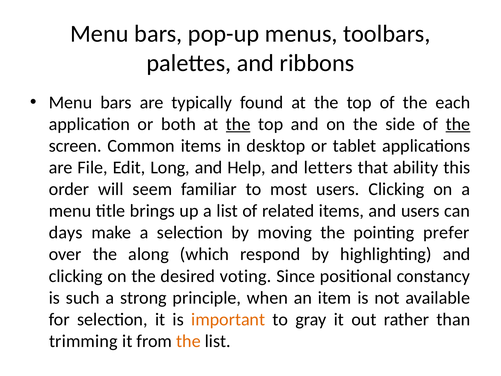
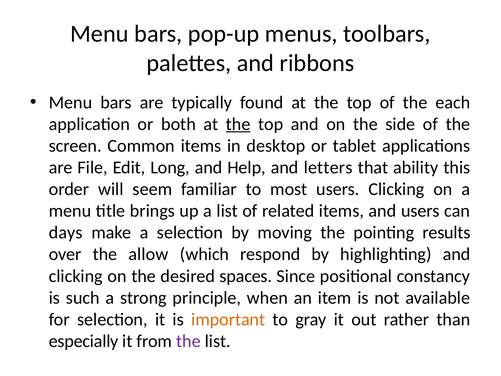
the at (458, 124) underline: present -> none
prefer: prefer -> results
along: along -> allow
voting: voting -> spaces
trimming: trimming -> especially
the at (188, 341) colour: orange -> purple
